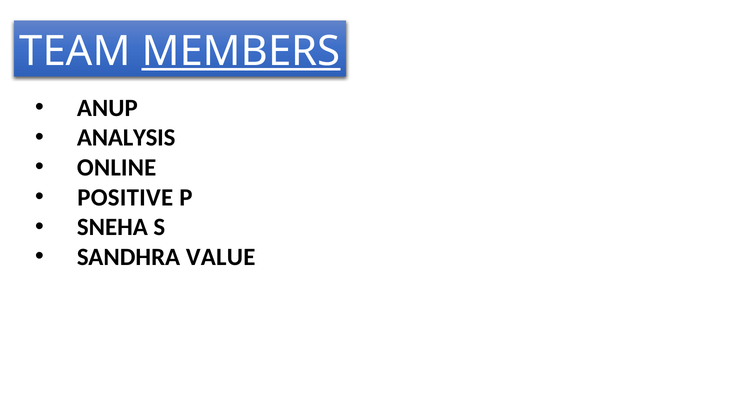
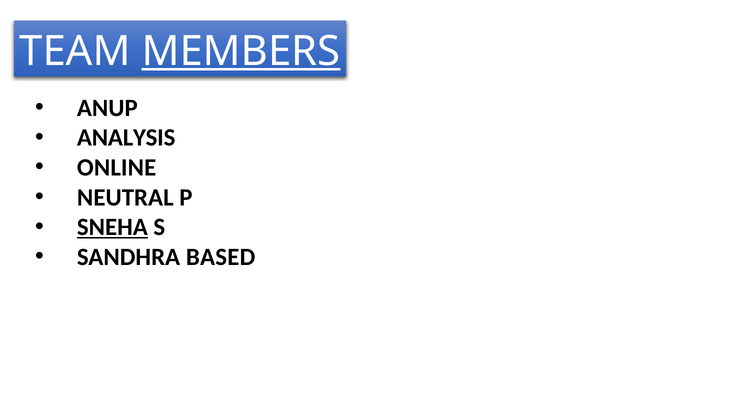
POSITIVE: POSITIVE -> NEUTRAL
SNEHA underline: none -> present
VALUE: VALUE -> BASED
